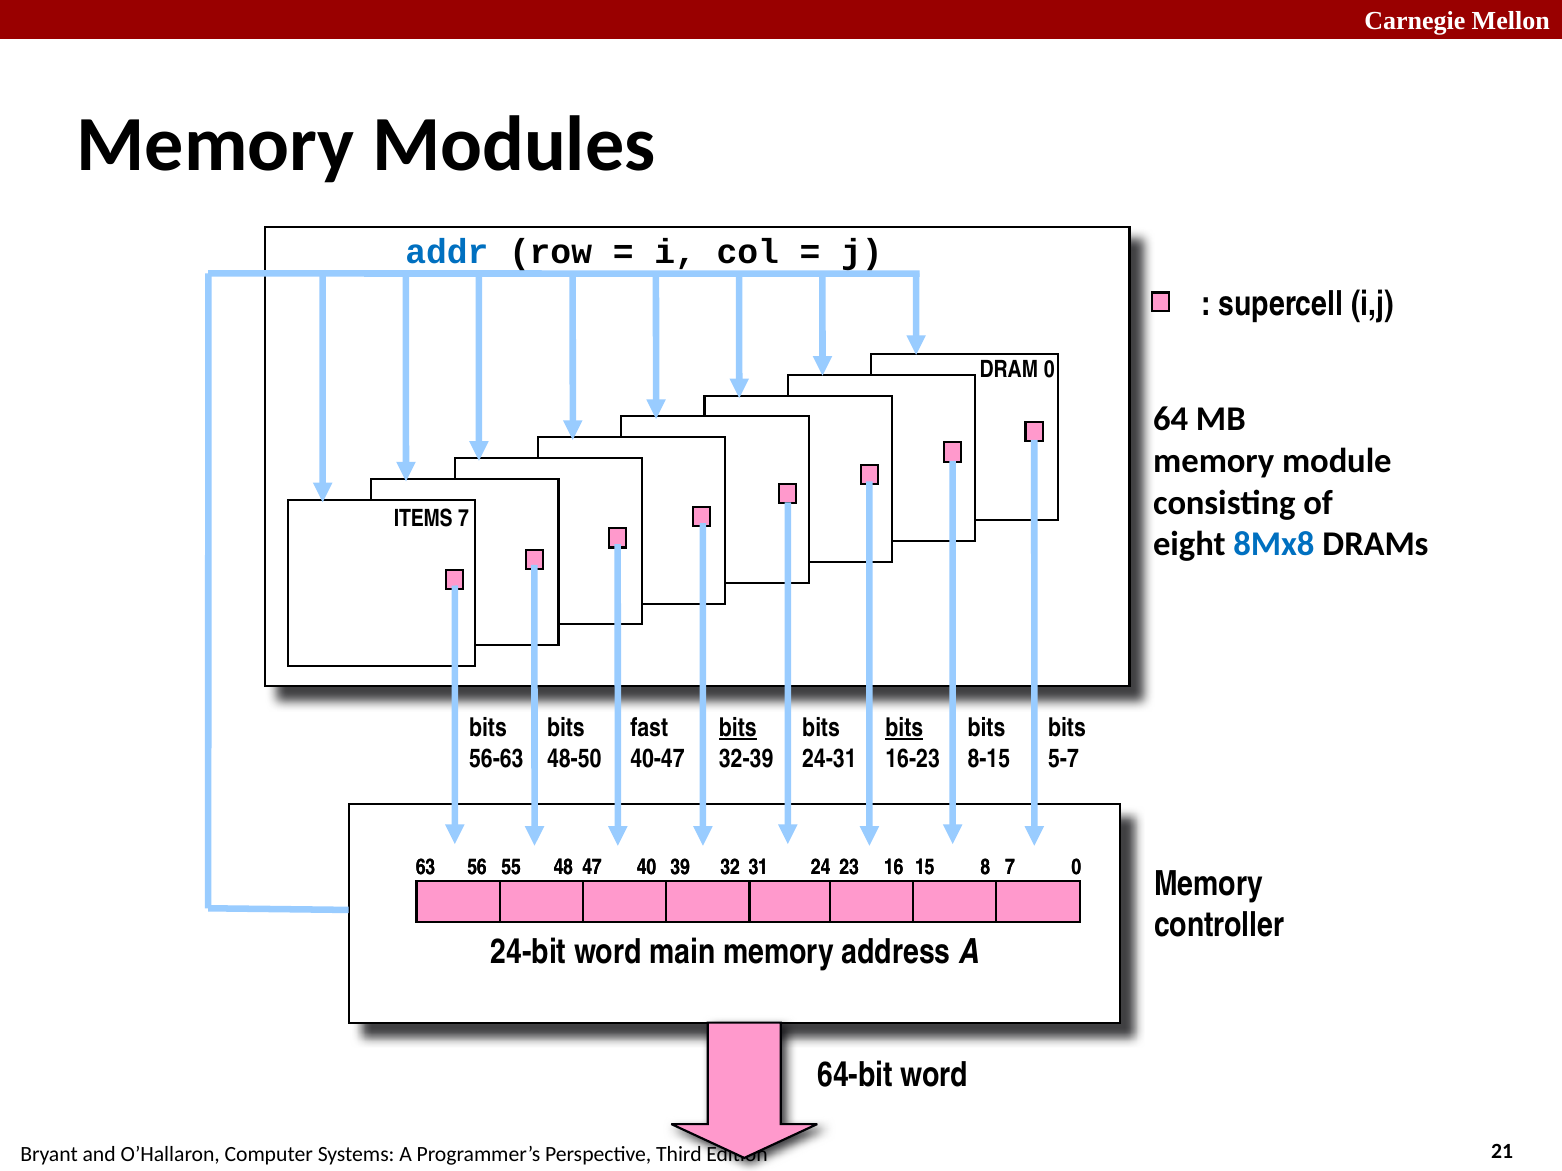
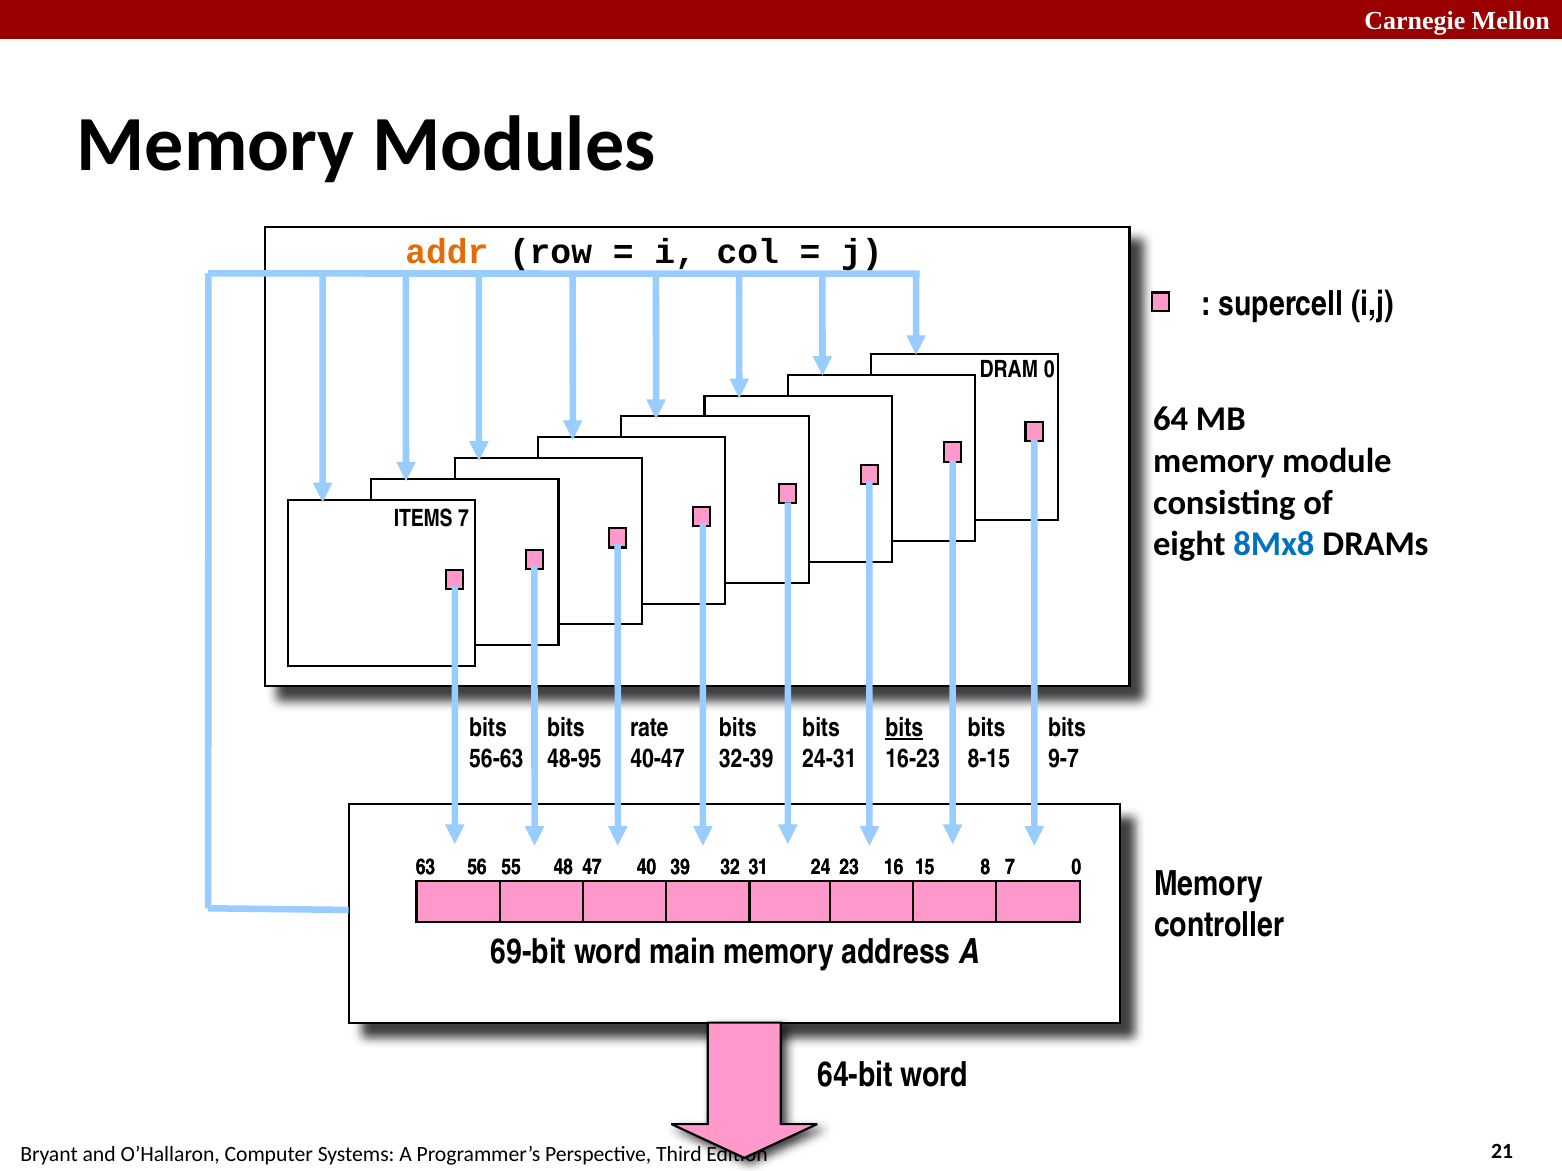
addr colour: blue -> orange
fast: fast -> rate
bits at (738, 728) underline: present -> none
48-50: 48-50 -> 48-95
5-7: 5-7 -> 9-7
24-bit: 24-bit -> 69-bit
